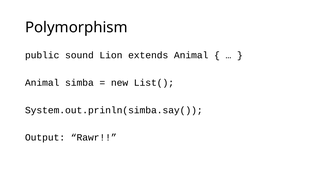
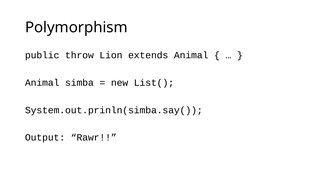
sound: sound -> throw
